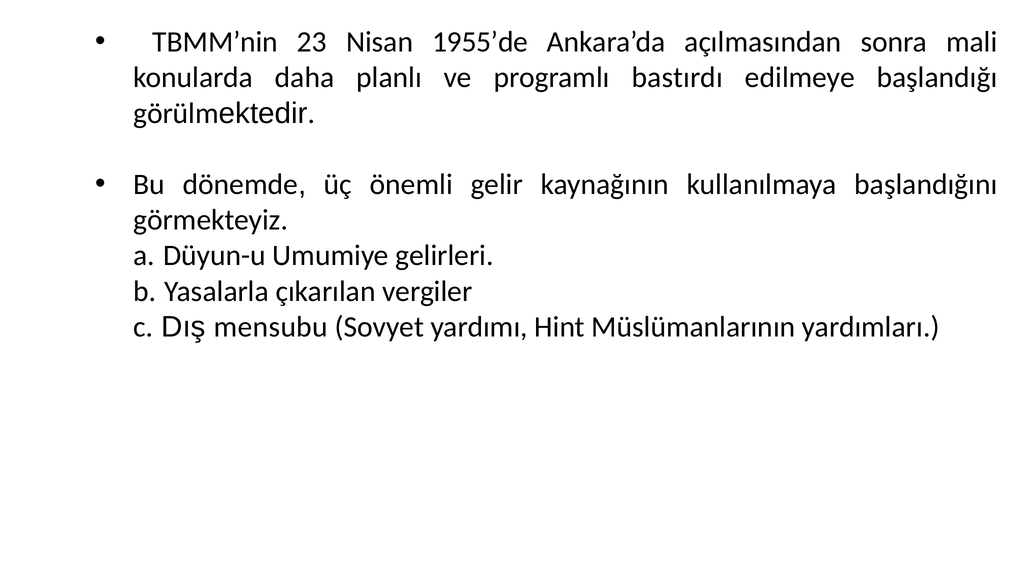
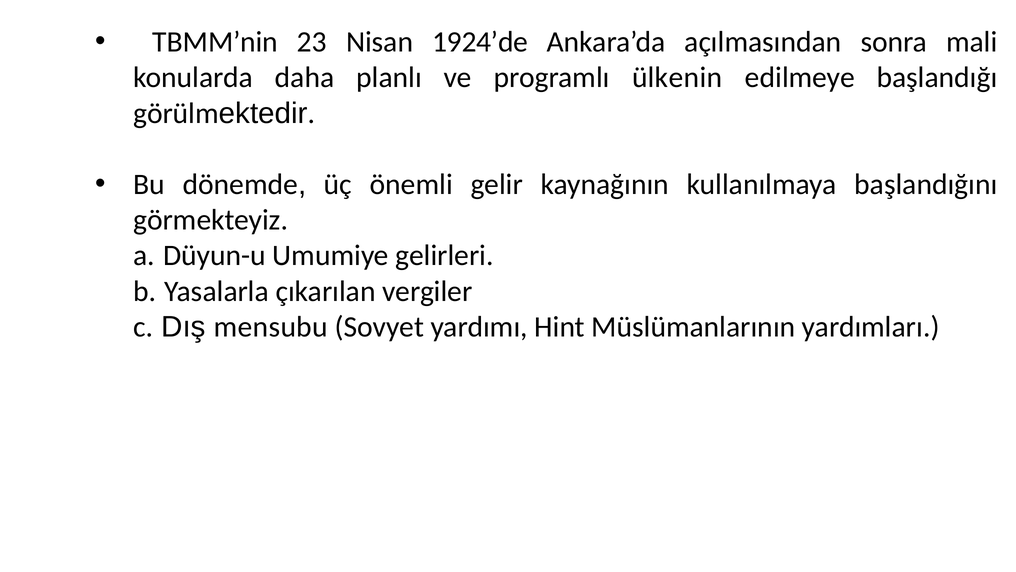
1955’de: 1955’de -> 1924’de
bastırdı: bastırdı -> ülkenin
